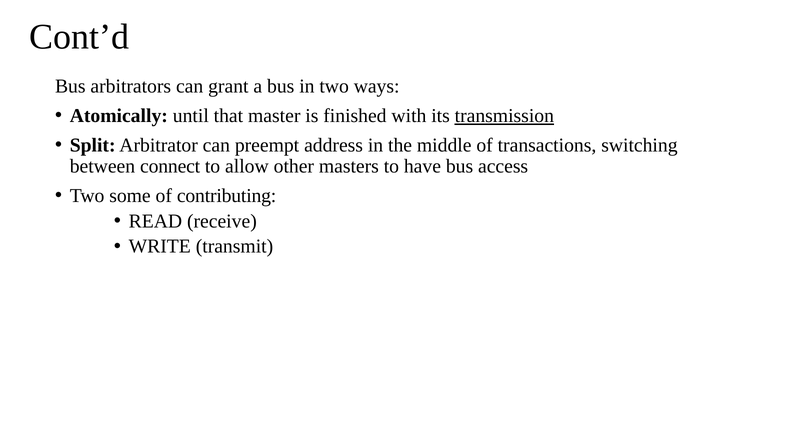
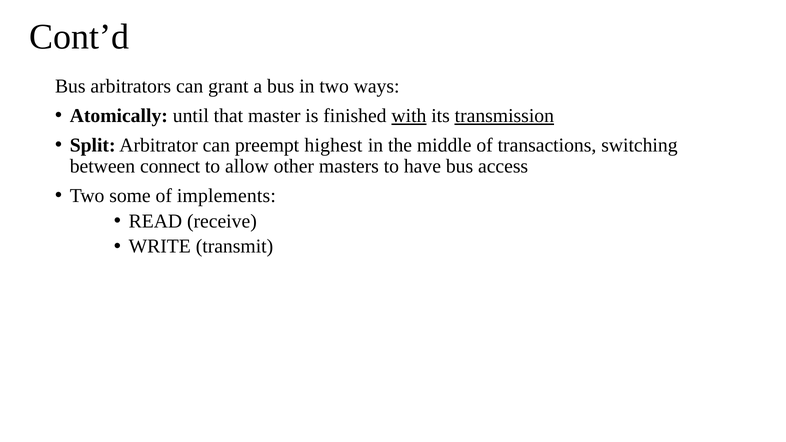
with underline: none -> present
address: address -> highest
contributing: contributing -> implements
